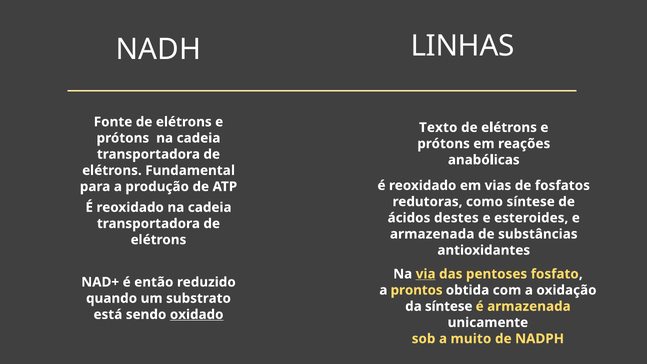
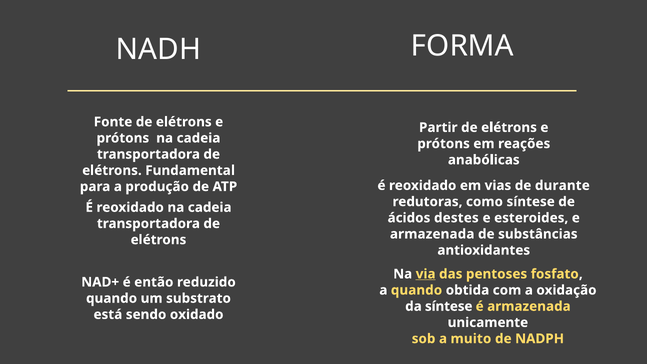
LINHAS: LINHAS -> FORMA
Texto: Texto -> Partir
fosfatos: fosfatos -> durante
a prontos: prontos -> quando
oxidado underline: present -> none
